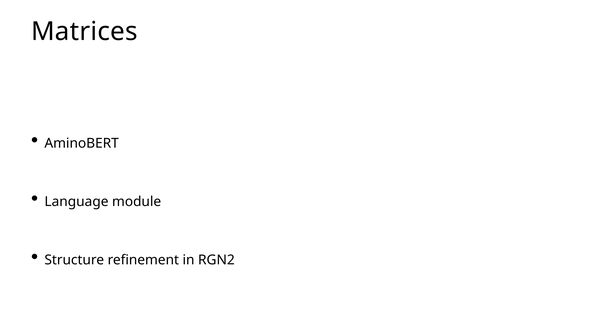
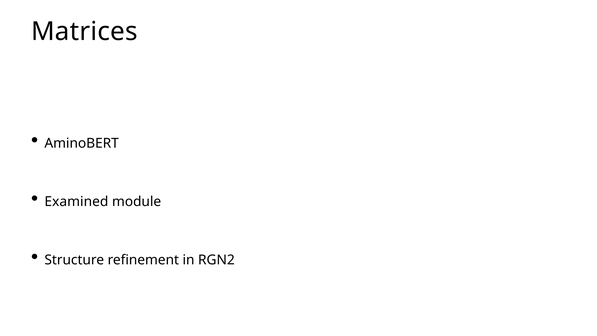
Language: Language -> Examined
